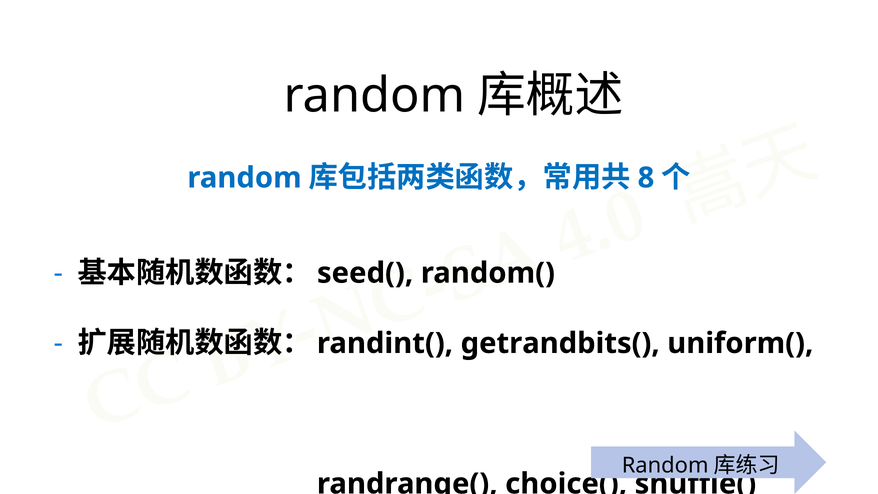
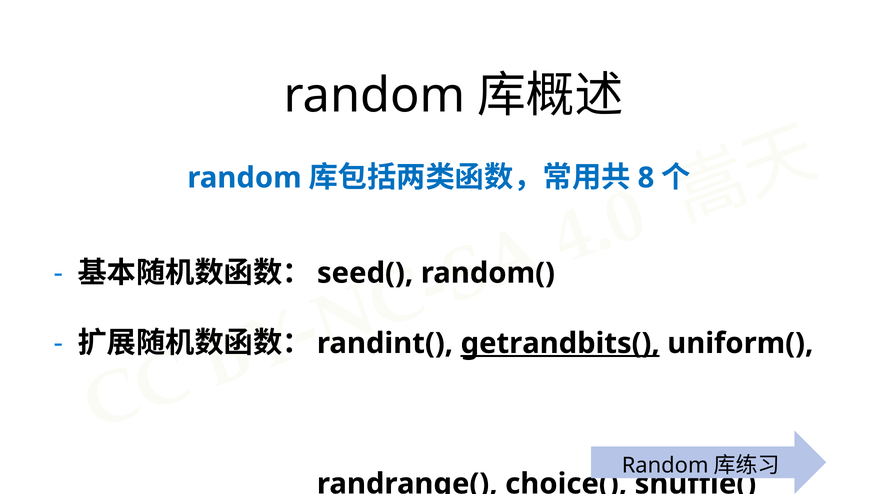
getrandbits( underline: none -> present
